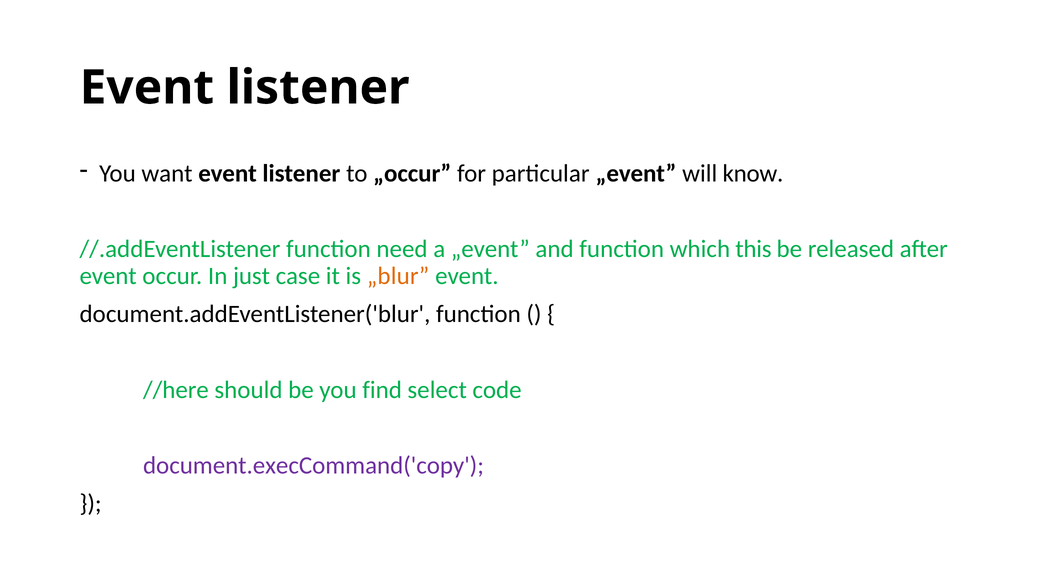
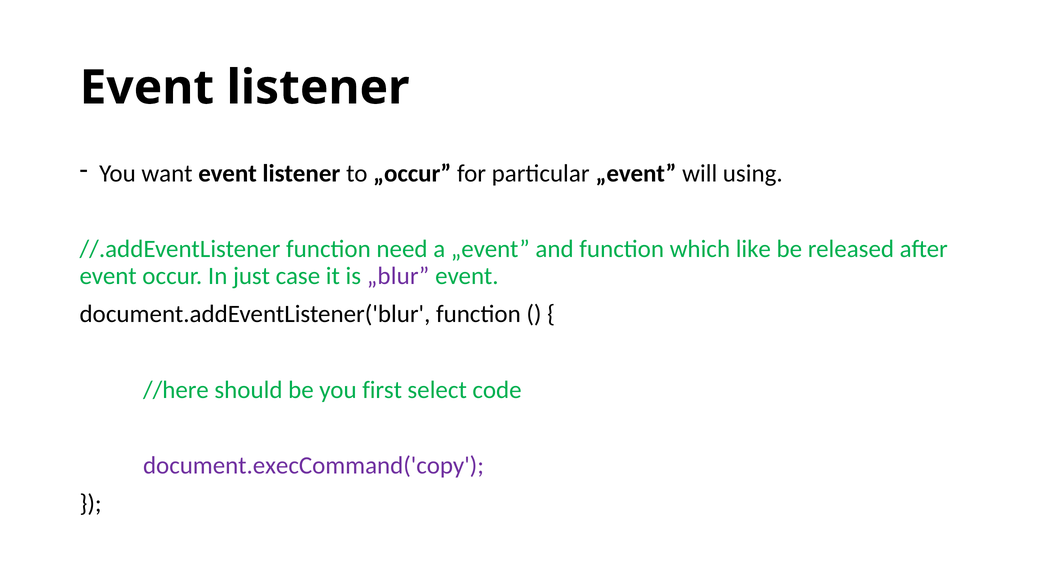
know: know -> using
this: this -> like
„blur colour: orange -> purple
find: find -> first
